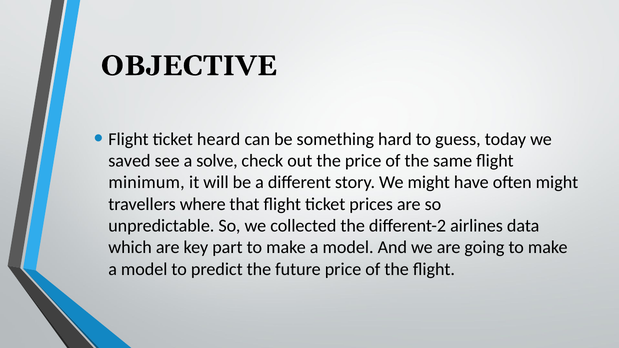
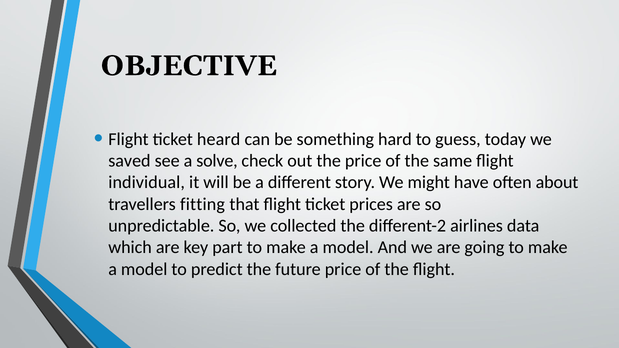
minimum: minimum -> individual
often might: might -> about
where: where -> fitting
